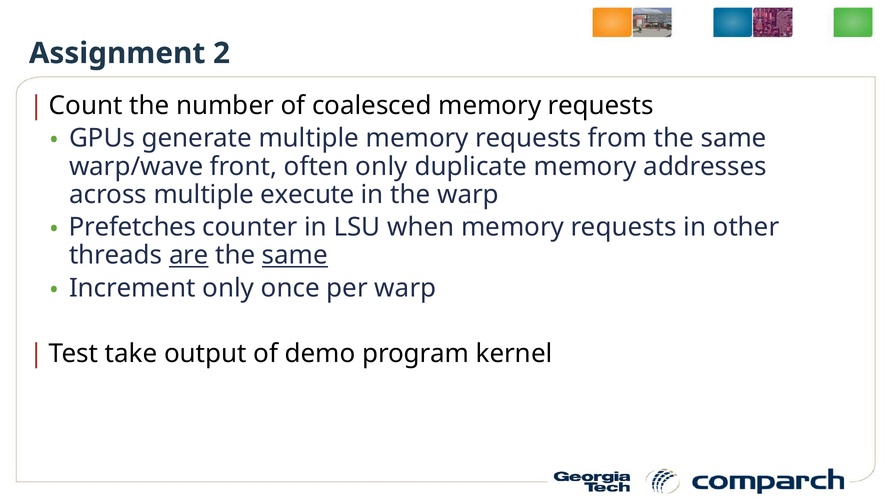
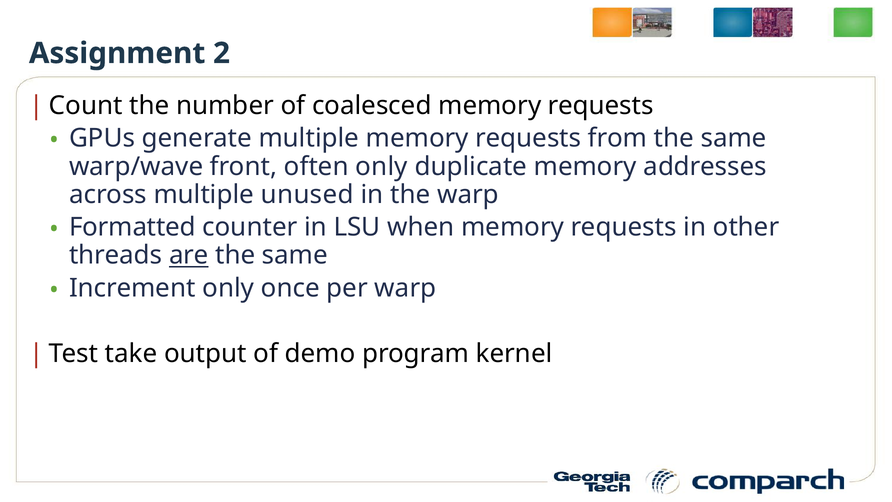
execute: execute -> unused
Prefetches: Prefetches -> Formatted
same at (295, 255) underline: present -> none
